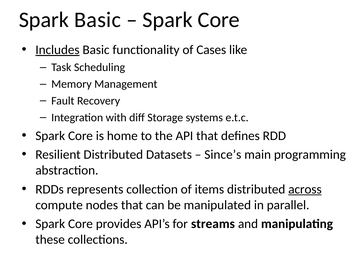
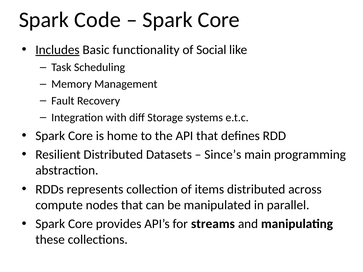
Spark Basic: Basic -> Code
Cases: Cases -> Social
across underline: present -> none
